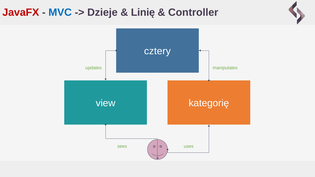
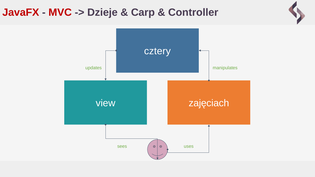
MVC colour: blue -> red
Linię: Linię -> Carp
kategorię: kategorię -> zajęciach
